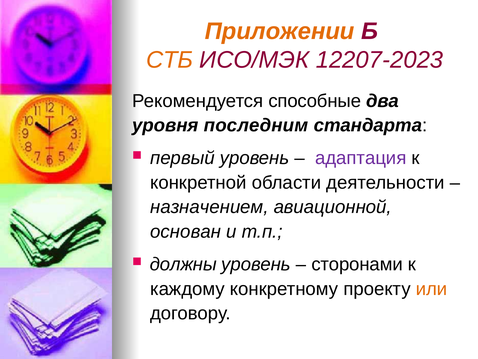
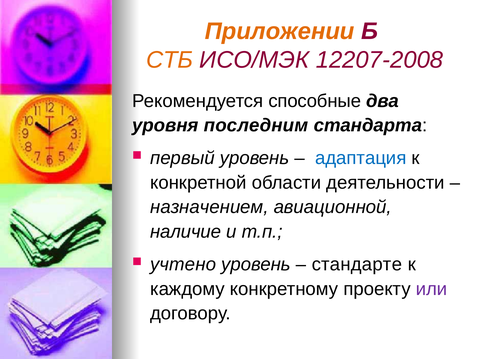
12207-2023: 12207-2023 -> 12207-2008
адаптация colour: purple -> blue
основан: основан -> наличие
должны: должны -> учтено
сторонами: сторонами -> стандарте
или colour: orange -> purple
